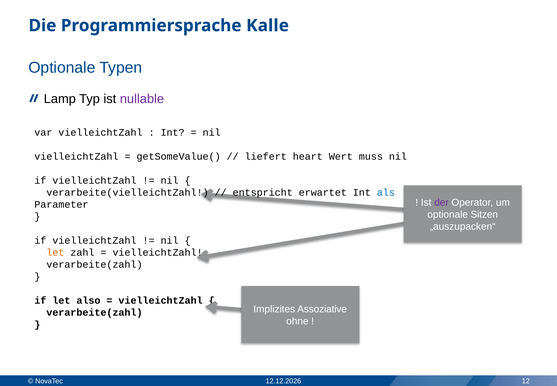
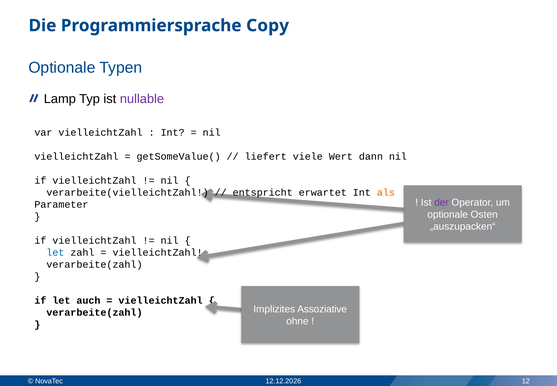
Kalle: Kalle -> Copy
heart: heart -> viele
muss: muss -> dann
als colour: blue -> orange
Sitzen: Sitzen -> Osten
let at (55, 252) colour: orange -> blue
also: also -> auch
